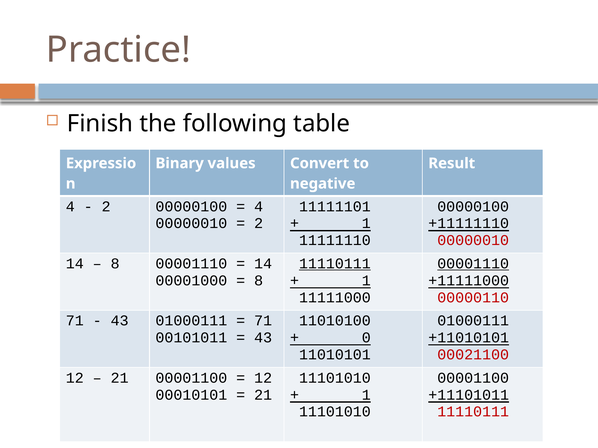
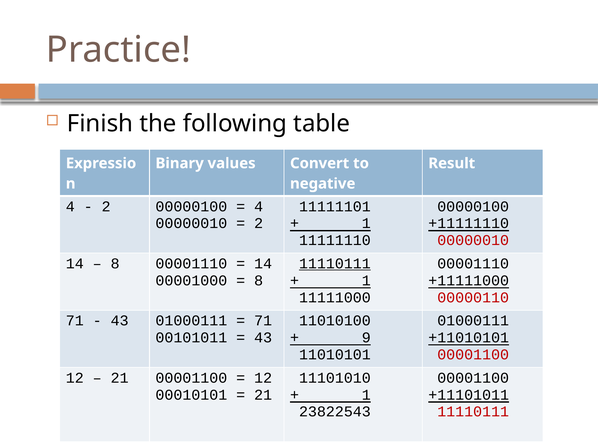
00001110 at (473, 264) underline: present -> none
0: 0 -> 9
00021100 at (473, 355): 00021100 -> 00001100
11101010 at (335, 412): 11101010 -> 23822543
